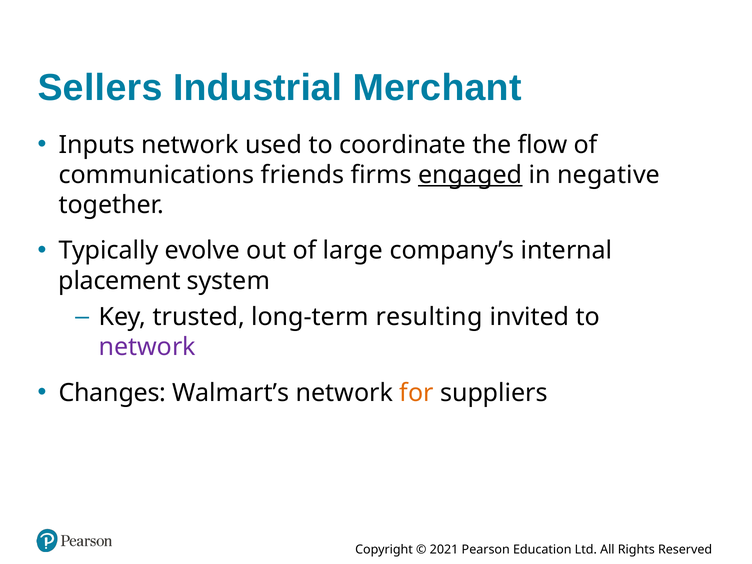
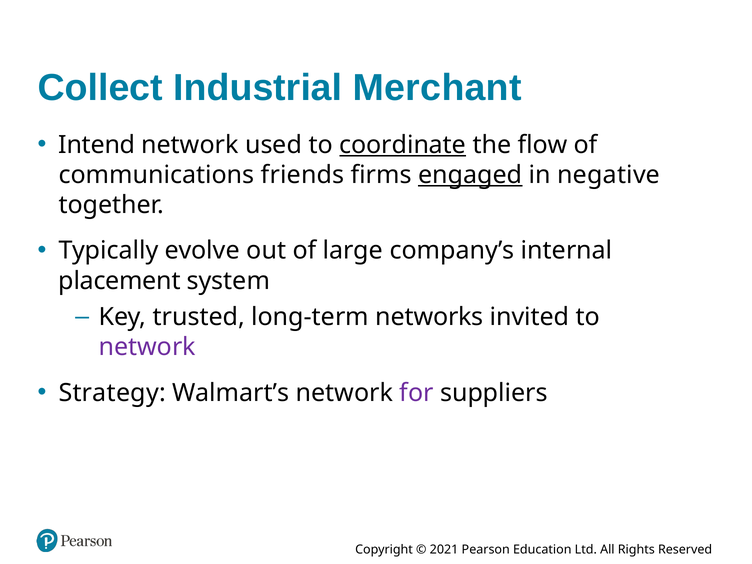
Sellers: Sellers -> Collect
Inputs: Inputs -> Intend
coordinate underline: none -> present
resulting: resulting -> networks
Changes: Changes -> Strategy
for colour: orange -> purple
